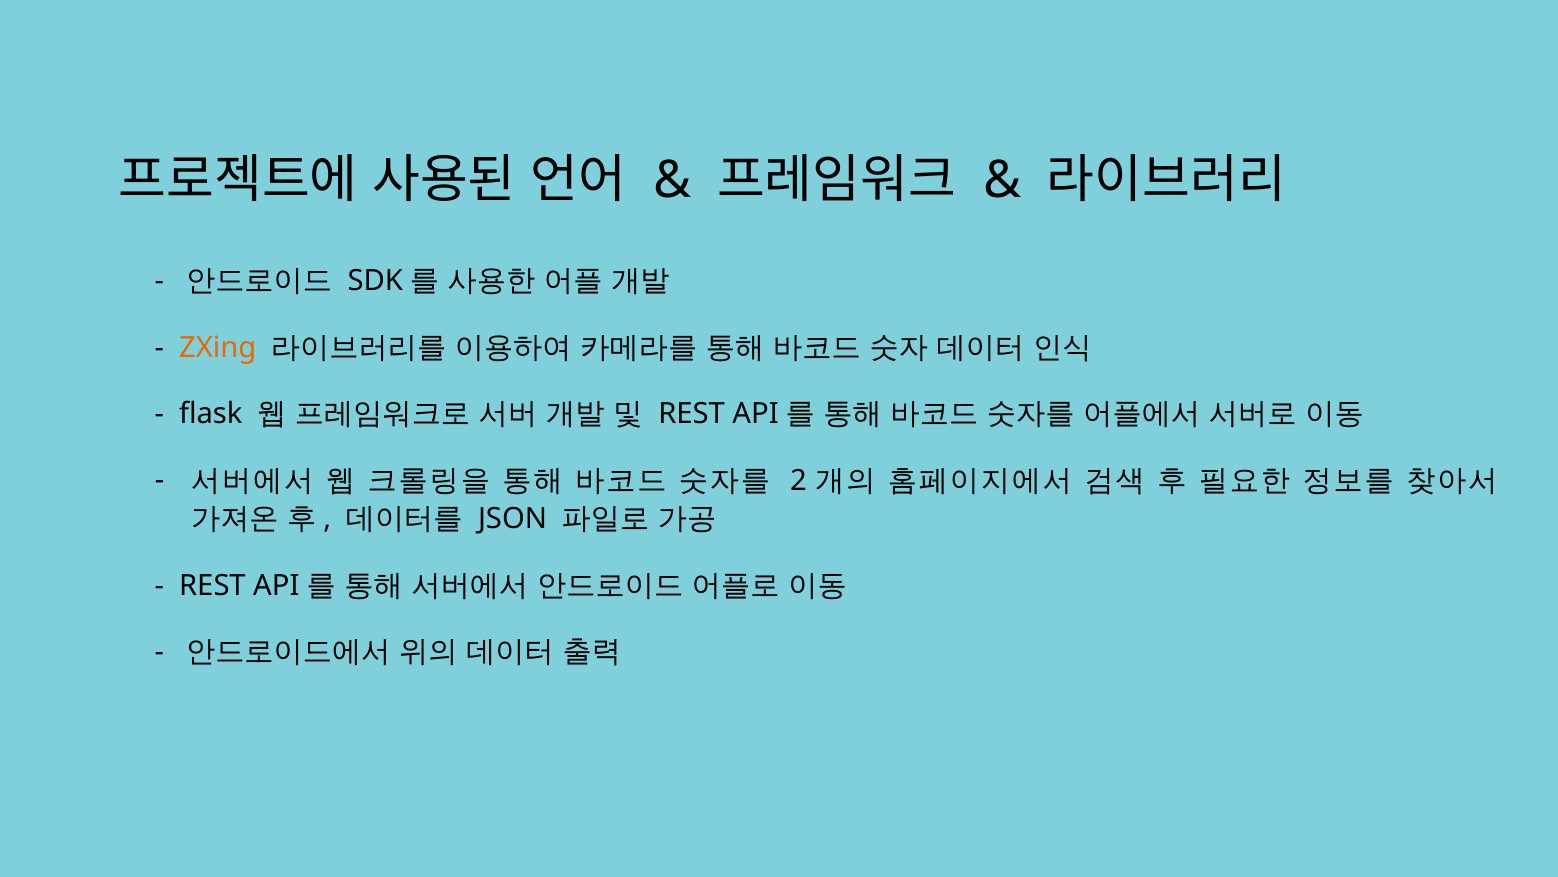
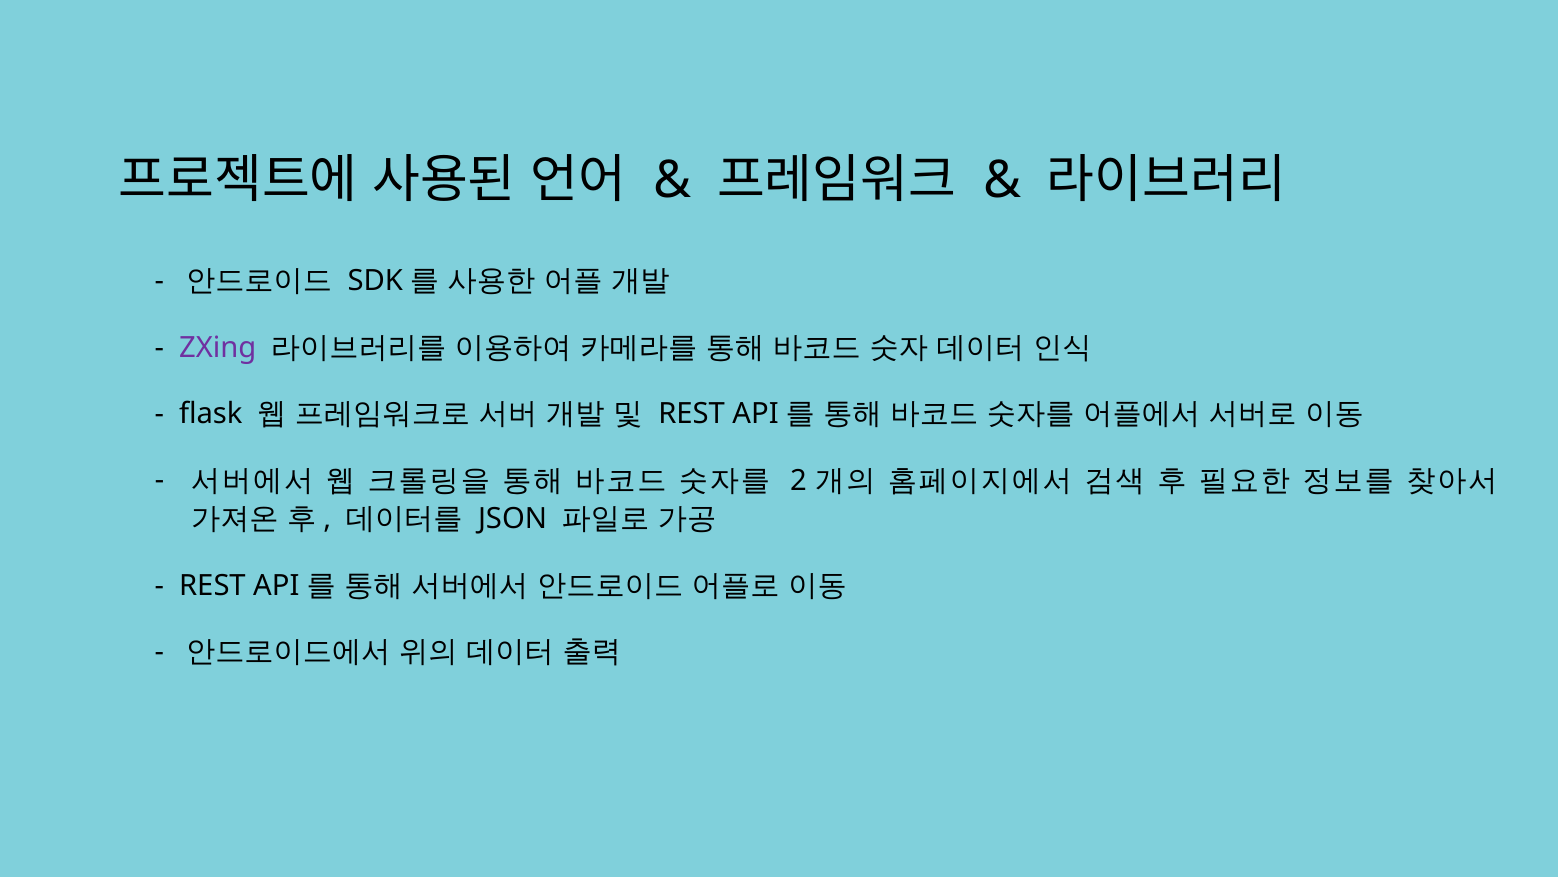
ZXing colour: orange -> purple
